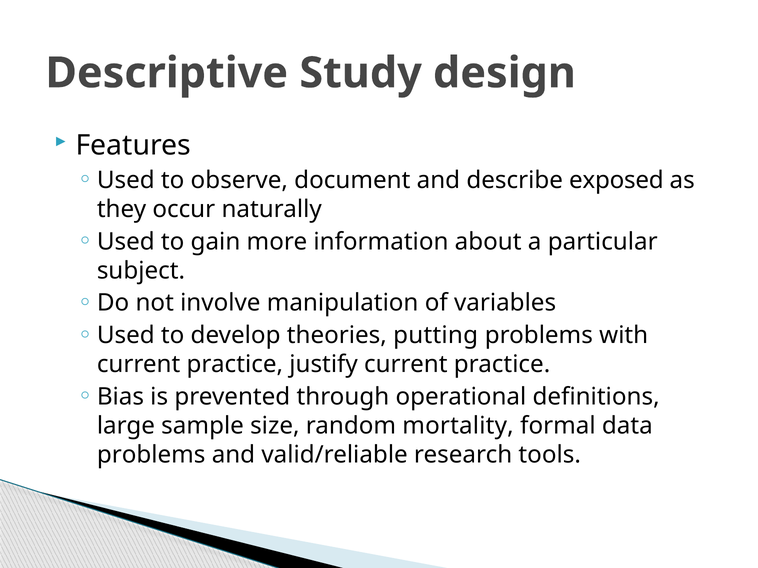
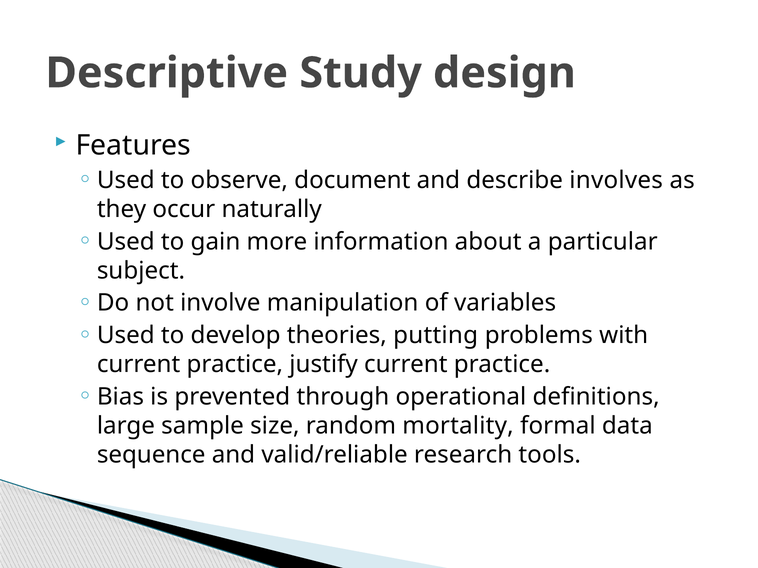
exposed: exposed -> involves
problems at (151, 455): problems -> sequence
